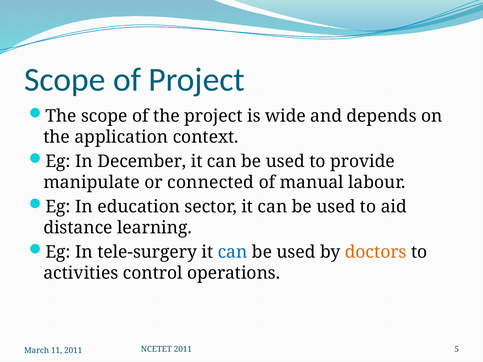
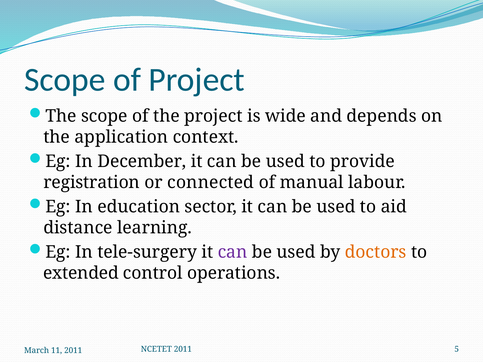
manipulate: manipulate -> registration
can at (233, 252) colour: blue -> purple
activities: activities -> extended
